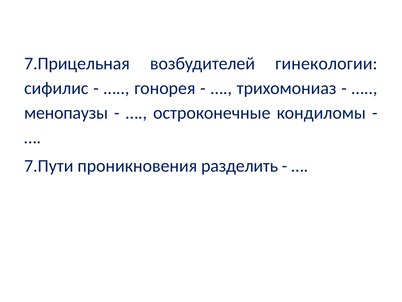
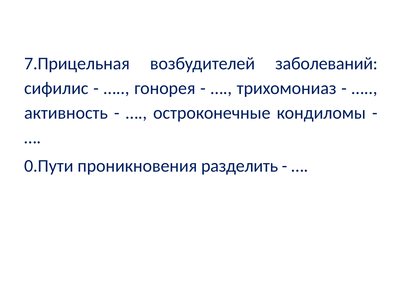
гинекологии: гинекологии -> заболеваний
менопаузы: менопаузы -> активность
7.Пути: 7.Пути -> 0.Пути
